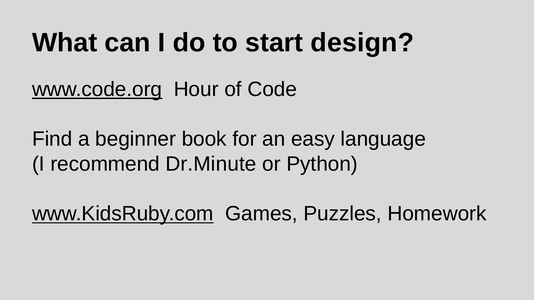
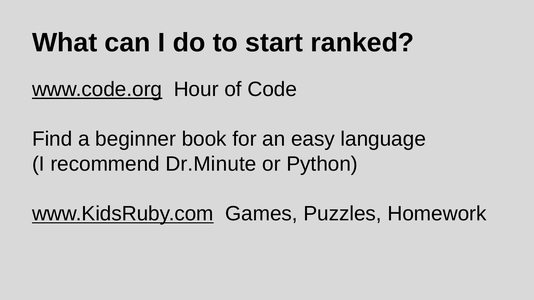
design: design -> ranked
